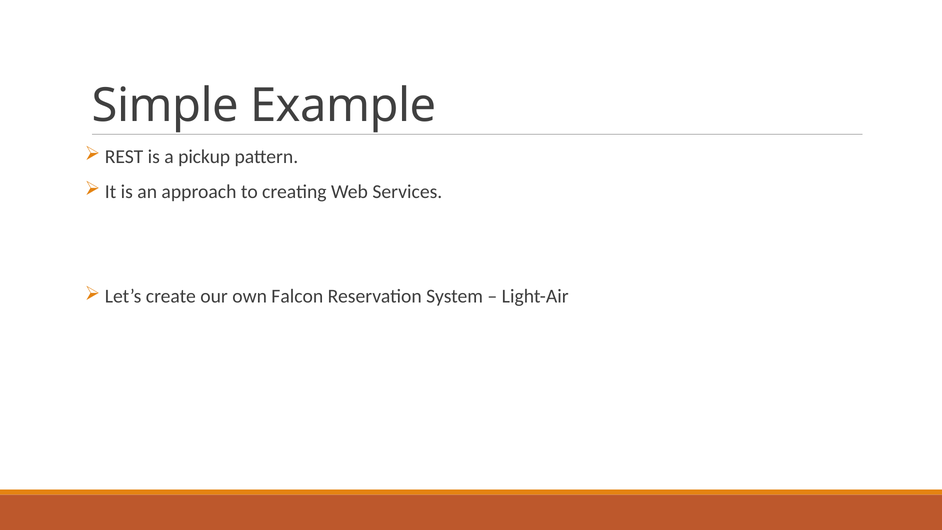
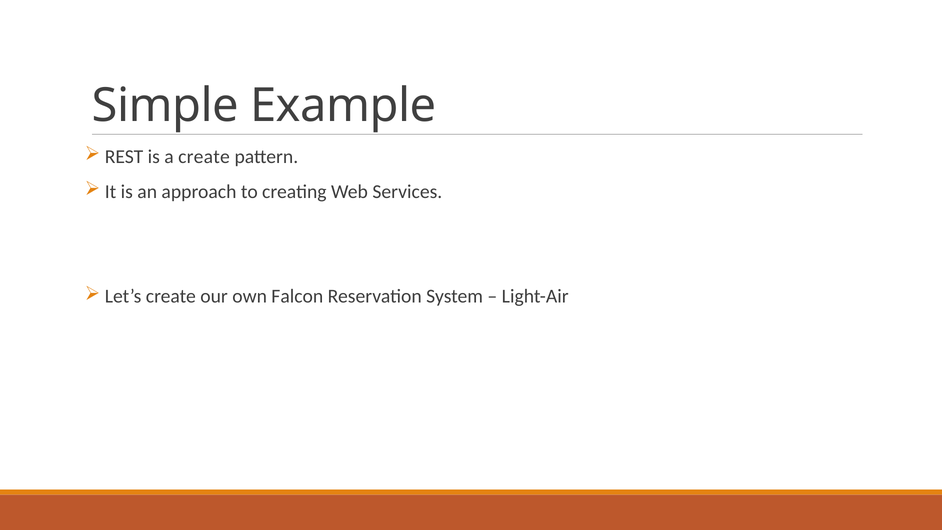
a pickup: pickup -> create
